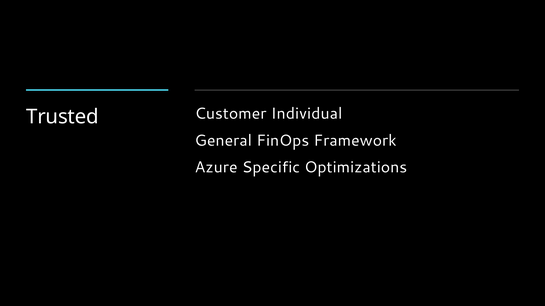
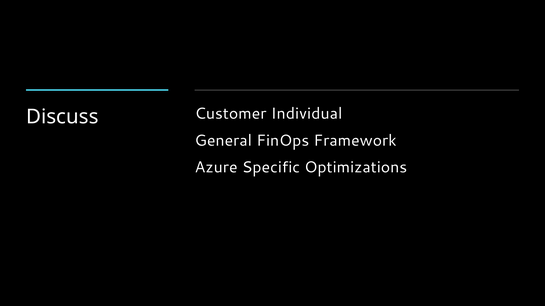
Trusted: Trusted -> Discuss
